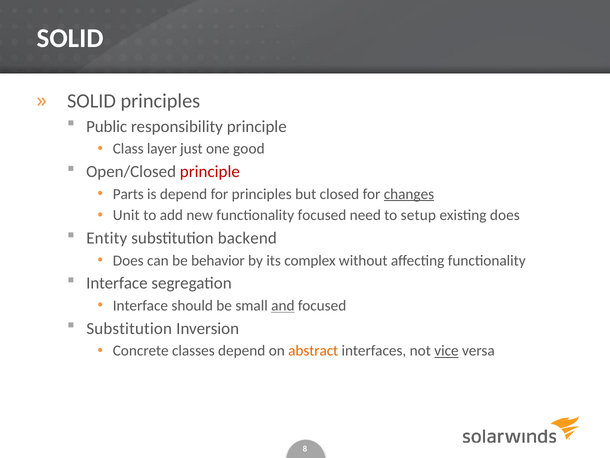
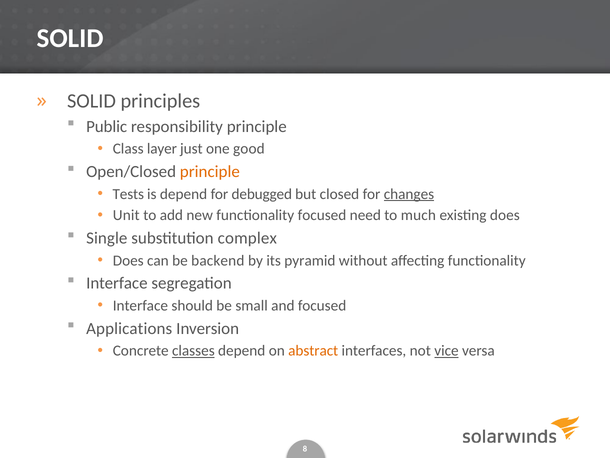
principle at (210, 172) colour: red -> orange
Parts: Parts -> Tests
for principles: principles -> debugged
setup: setup -> much
Entity: Entity -> Single
backend: backend -> complex
behavior: behavior -> backend
complex: complex -> pyramid
and underline: present -> none
Substitution at (129, 328): Substitution -> Applications
classes underline: none -> present
